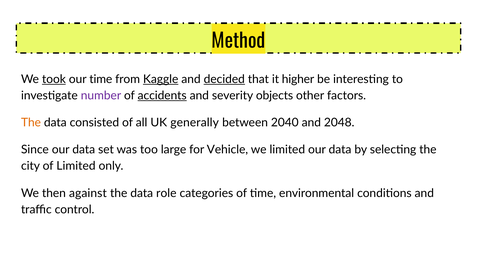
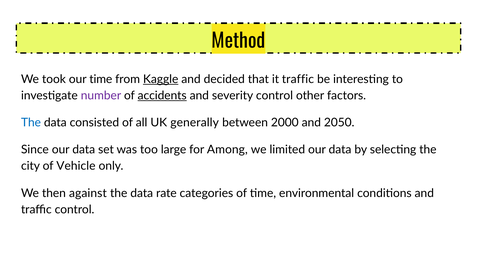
took underline: present -> none
decided underline: present -> none
it higher: higher -> traffic
severity objects: objects -> control
The at (31, 123) colour: orange -> blue
2040: 2040 -> 2000
2048: 2048 -> 2050
Vehicle: Vehicle -> Among
of Limited: Limited -> Vehicle
role: role -> rate
